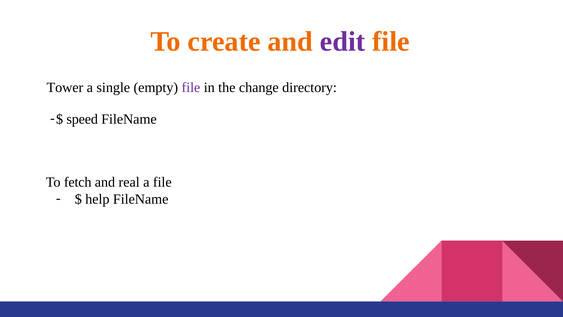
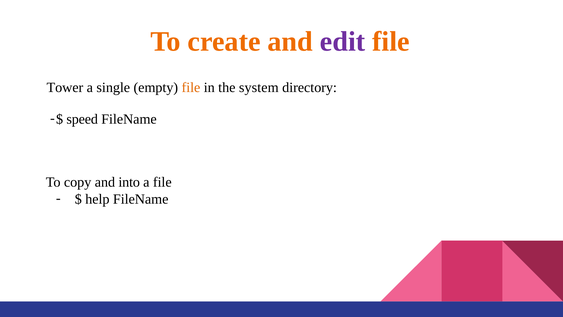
file at (191, 87) colour: purple -> orange
change: change -> system
fetch: fetch -> copy
real: real -> into
